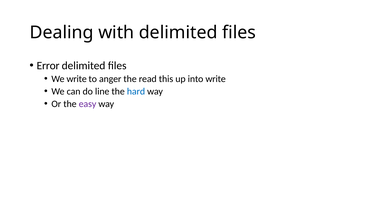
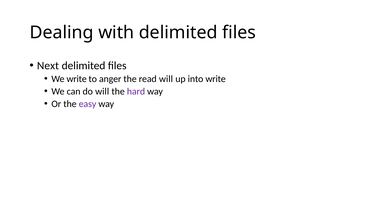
Error: Error -> Next
read this: this -> will
do line: line -> will
hard colour: blue -> purple
